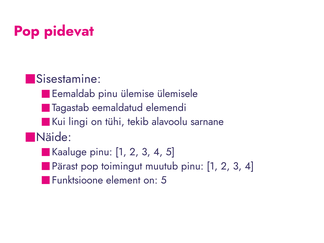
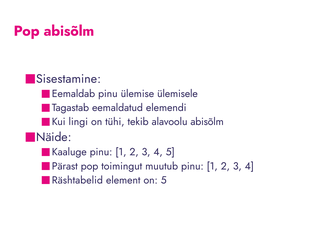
Pop pidevat: pidevat -> abisõlm
alavoolu sarnane: sarnane -> abisõlm
Funktsioone: Funktsioone -> Räshtabelid
